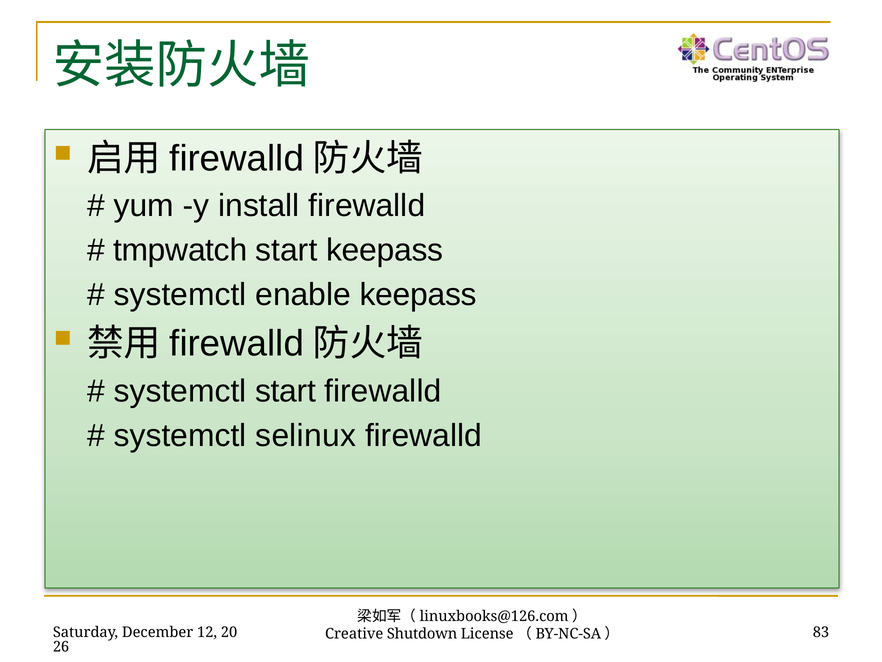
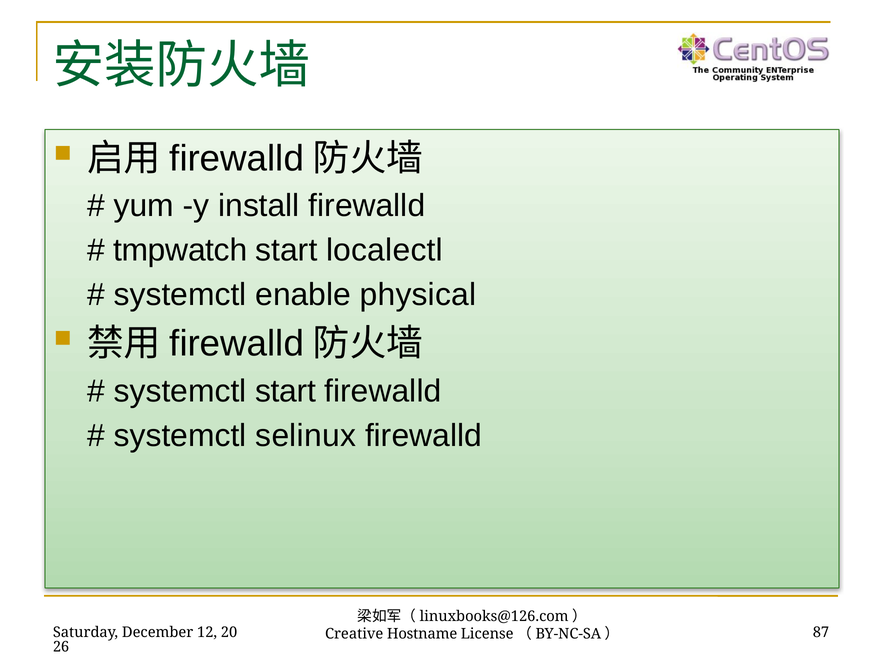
start keepass: keepass -> localectl
enable keepass: keepass -> physical
Shutdown: Shutdown -> Hostname
83: 83 -> 87
